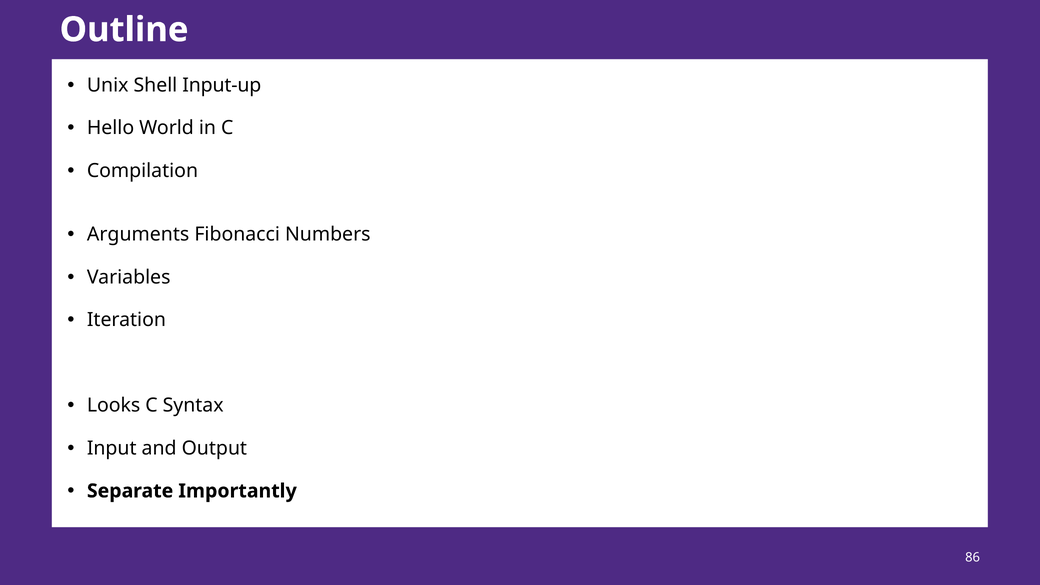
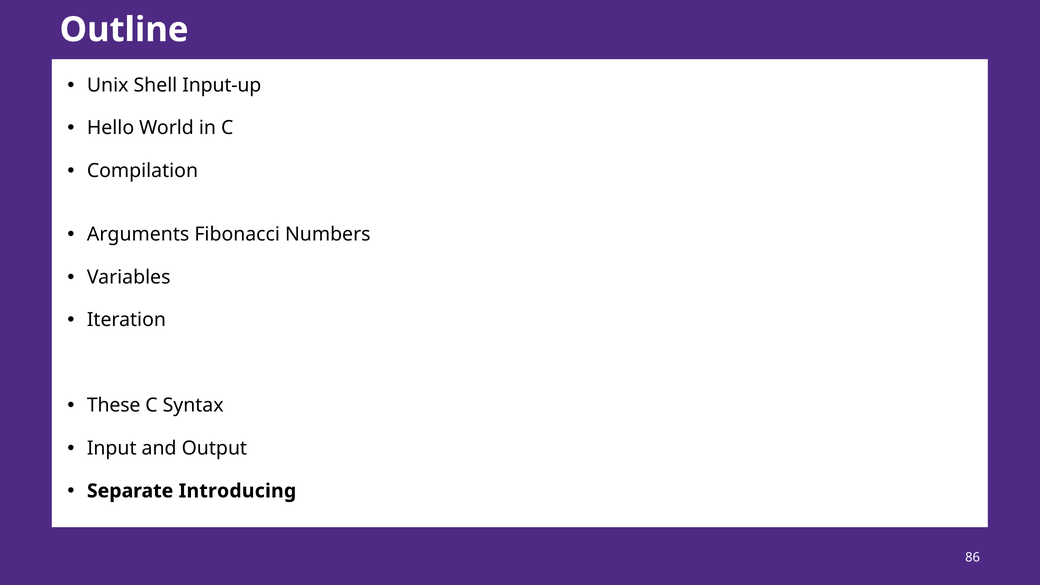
Looks: Looks -> These
Importantly: Importantly -> Introducing
